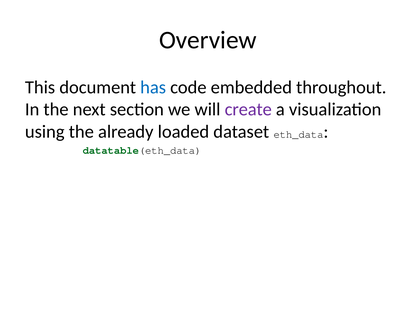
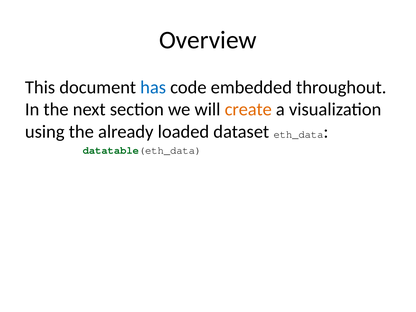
create colour: purple -> orange
